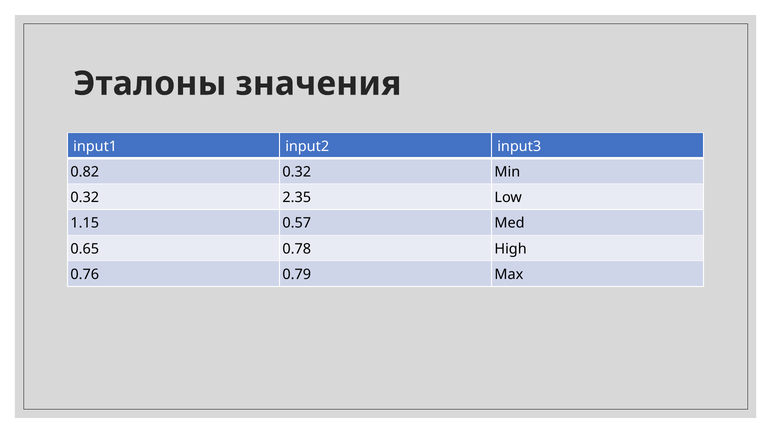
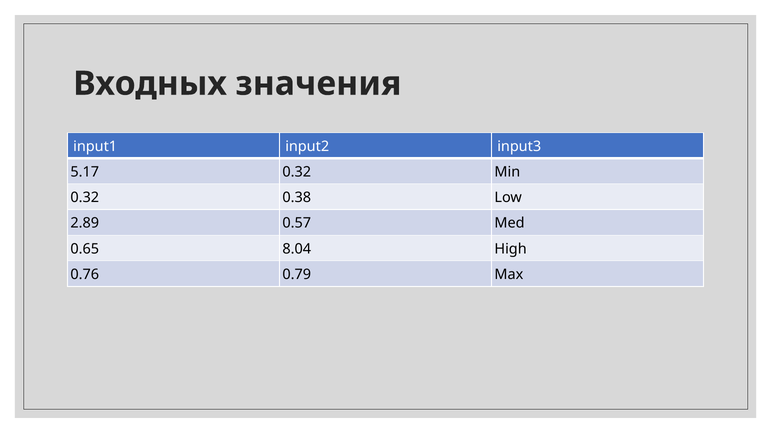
Эталоны: Эталоны -> Входных
0.82: 0.82 -> 5.17
2.35: 2.35 -> 0.38
1.15: 1.15 -> 2.89
0.78: 0.78 -> 8.04
